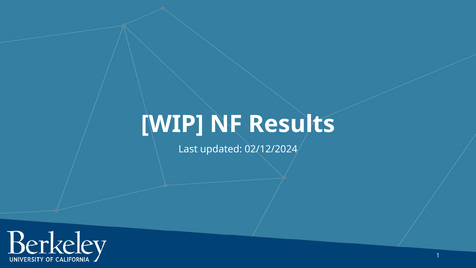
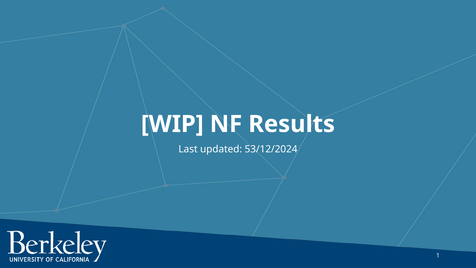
02/12/2024: 02/12/2024 -> 53/12/2024
